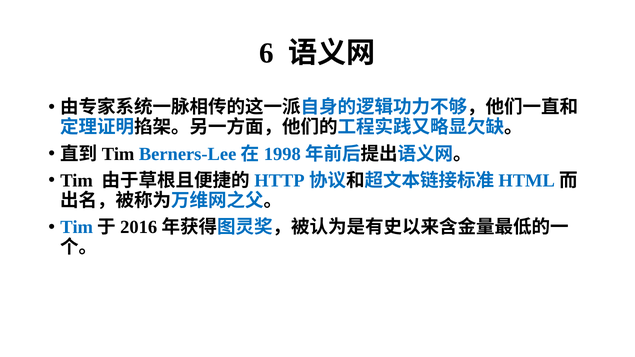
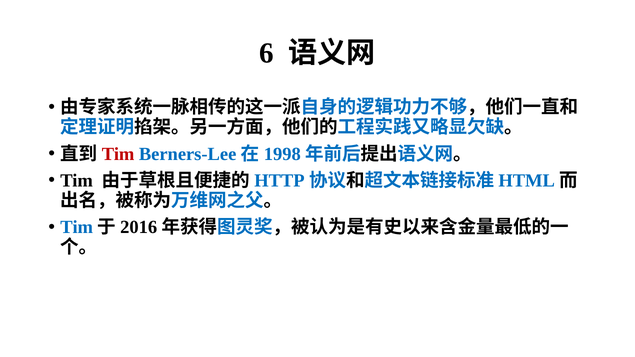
Tim at (118, 154) colour: black -> red
